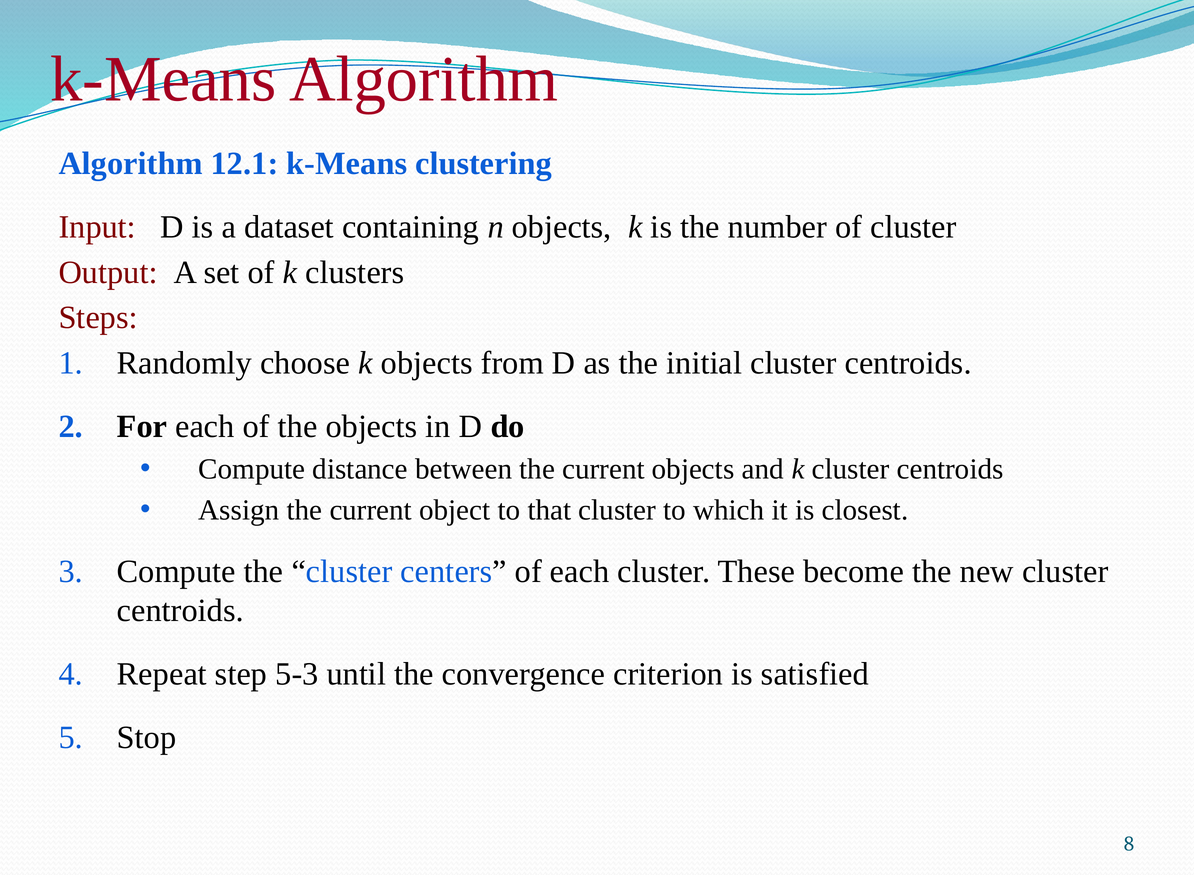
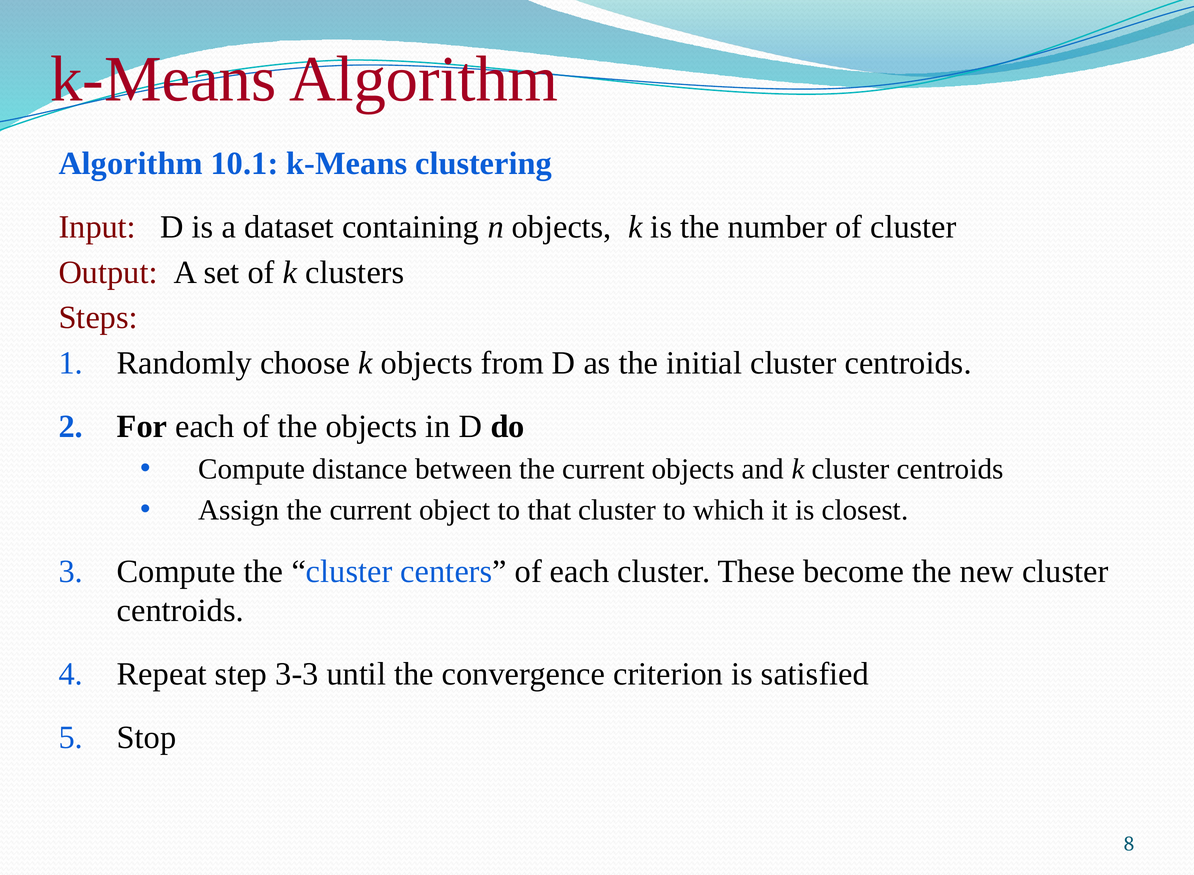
12.1: 12.1 -> 10.1
5-3: 5-3 -> 3-3
